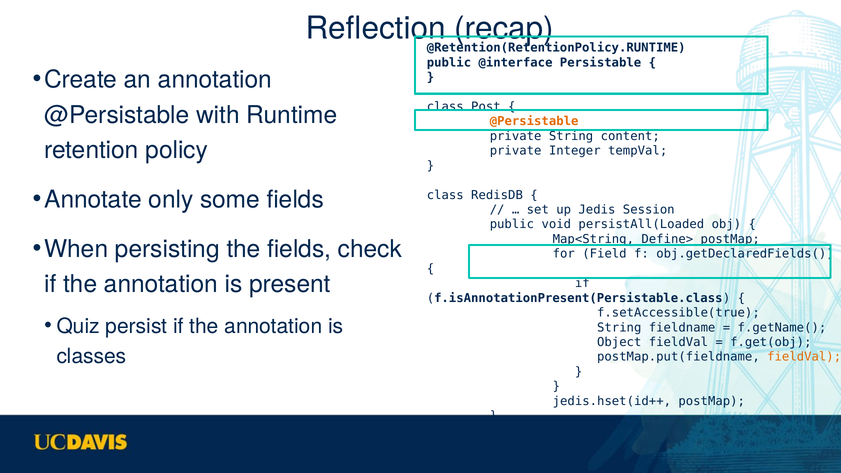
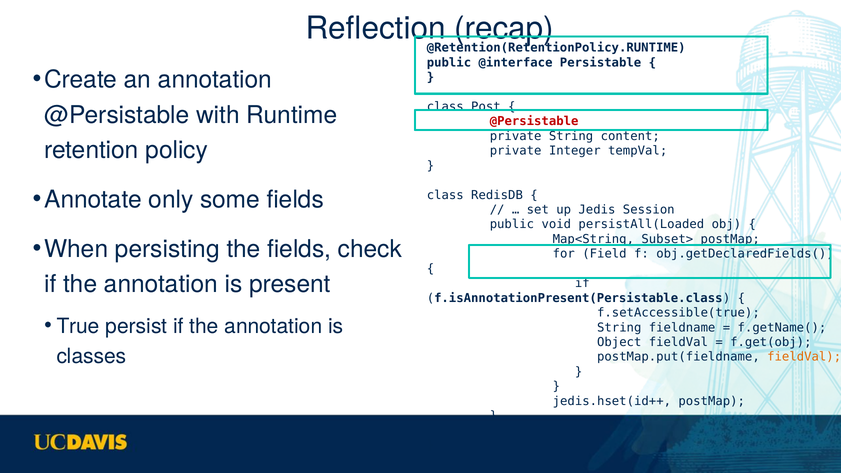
@Persistable at (534, 121) colour: orange -> red
Define>: Define> -> Subset>
Quiz: Quiz -> True
